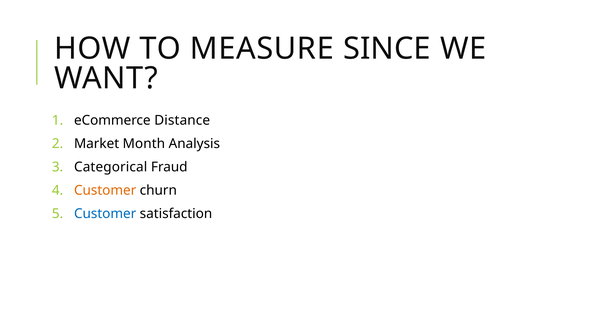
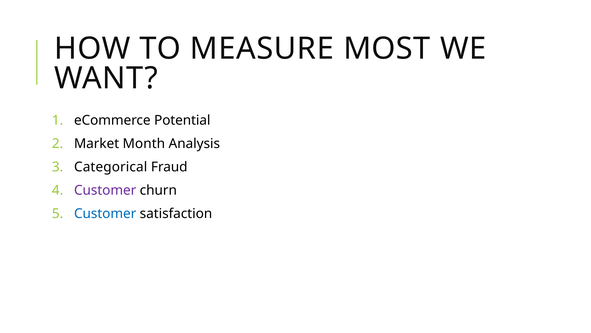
SINCE: SINCE -> MOST
Distance: Distance -> Potential
Customer at (105, 190) colour: orange -> purple
